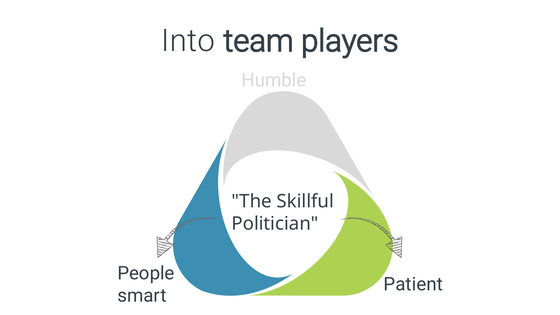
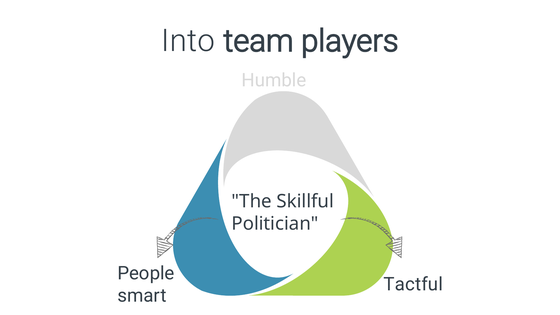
Patient: Patient -> Tactful
